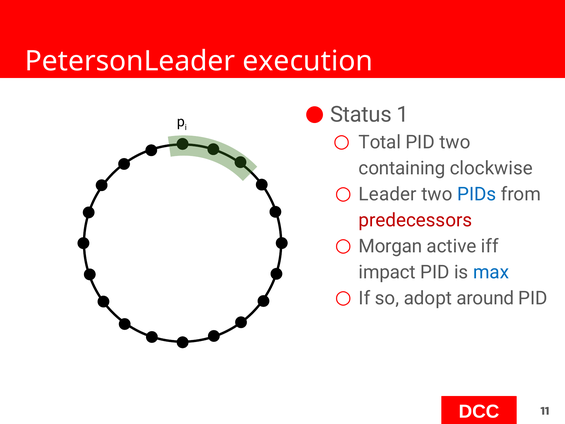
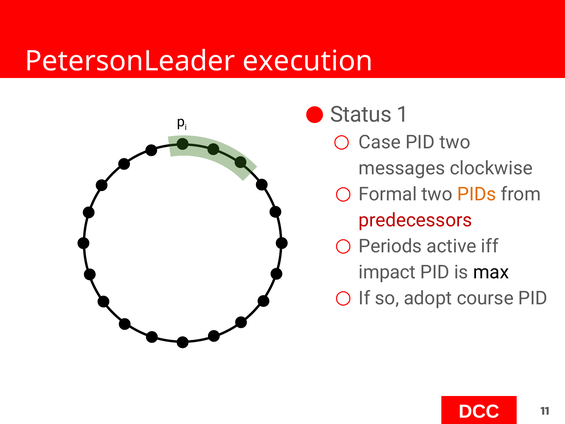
Total: Total -> Case
containing: containing -> messages
Leader: Leader -> Formal
PIDs colour: blue -> orange
Morgan: Morgan -> Periods
max colour: blue -> black
around: around -> course
